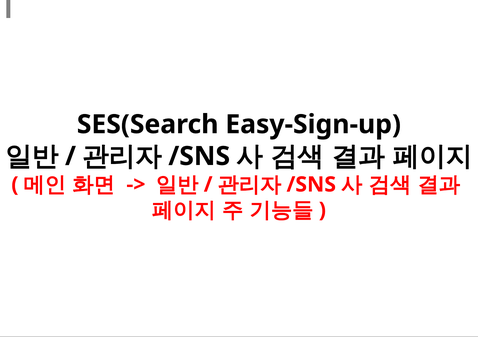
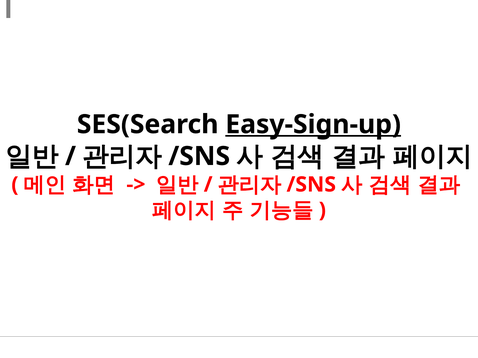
Easy-Sign-up underline: none -> present
